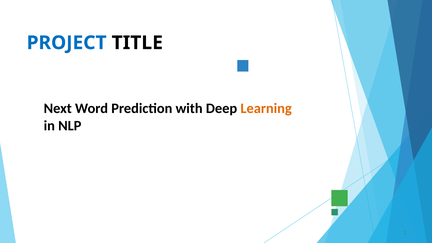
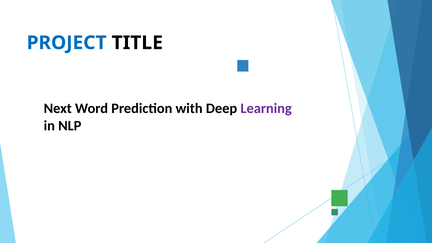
Learning colour: orange -> purple
